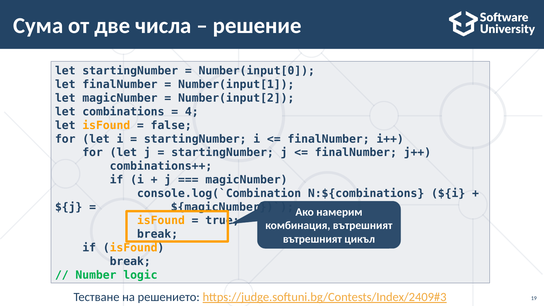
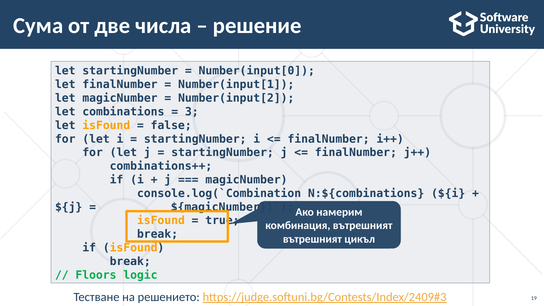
4: 4 -> 3
Number: Number -> Floors
